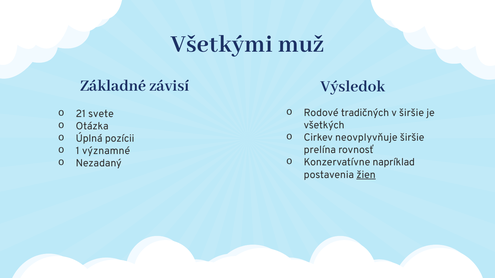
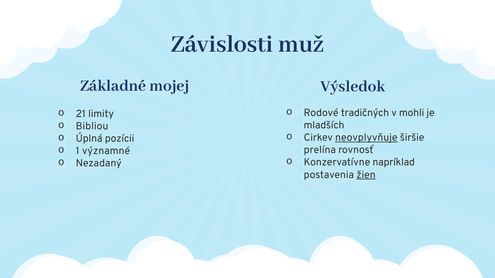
Všetkými: Všetkými -> Závislosti
závisí: závisí -> mojej
v širšie: širšie -> mohli
svete: svete -> limity
Otázka: Otázka -> Bibliou
všetkých: všetkých -> mladších
neovplyvňuje underline: none -> present
